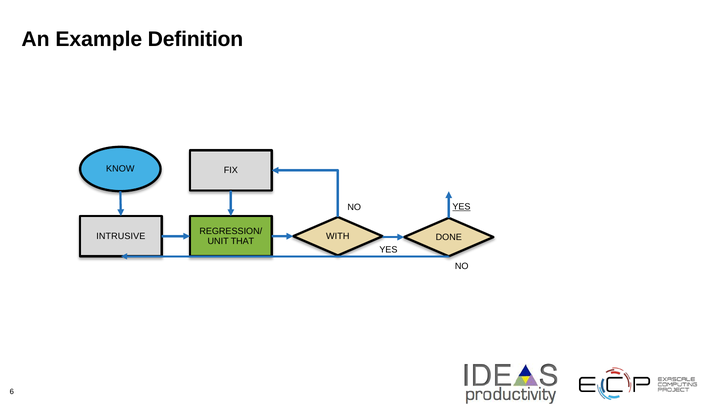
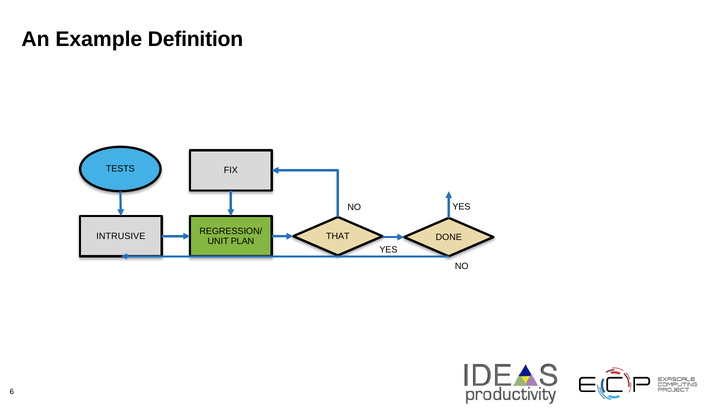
KNOW: KNOW -> TESTS
YES at (461, 207) underline: present -> none
WITH: WITH -> THAT
THAT: THAT -> PLAN
